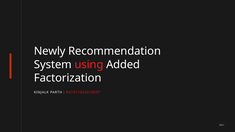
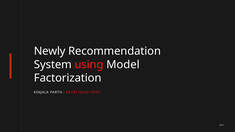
Added: Added -> Model
